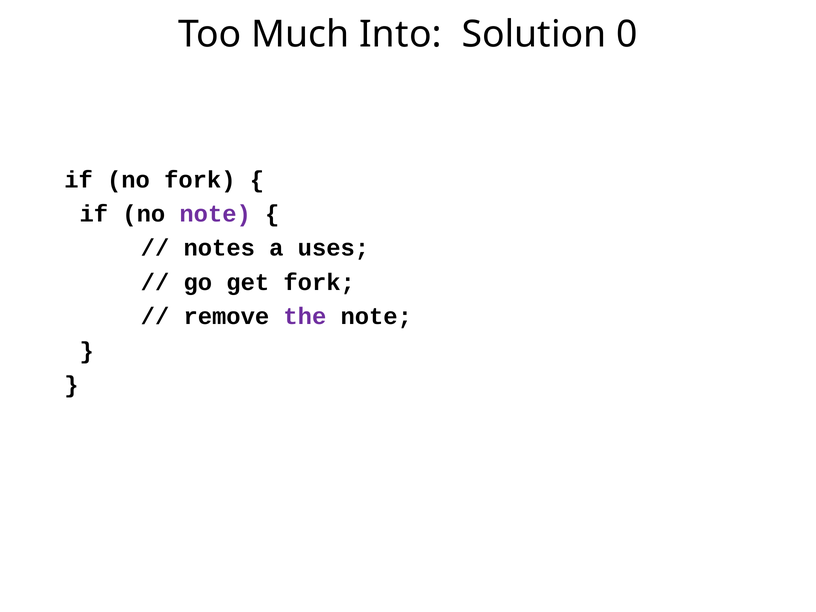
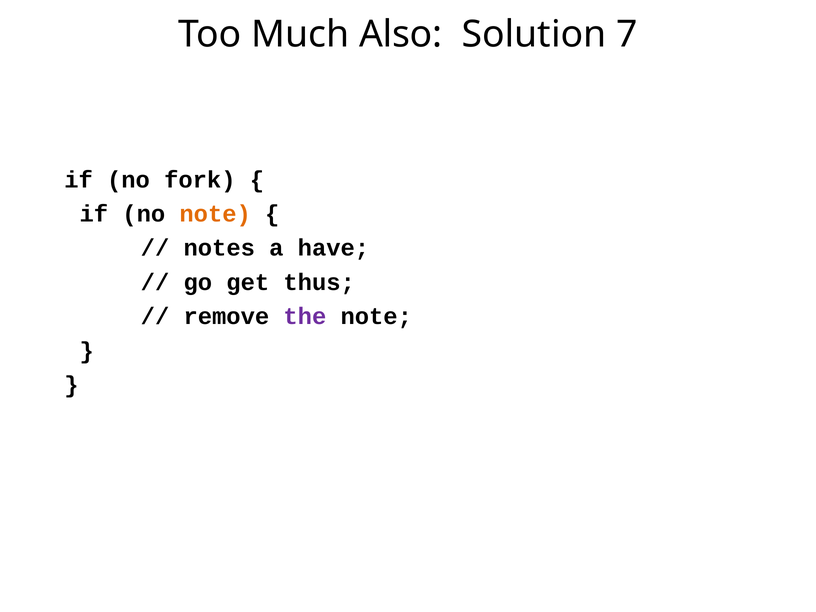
Into: Into -> Also
0: 0 -> 7
note at (215, 214) colour: purple -> orange
uses: uses -> have
get fork: fork -> thus
